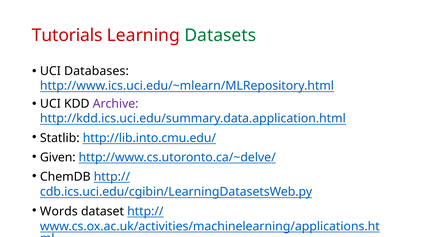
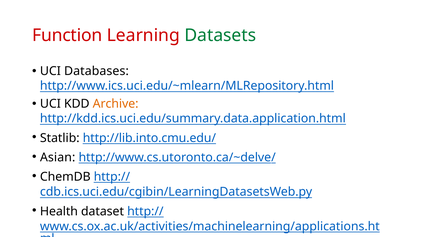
Tutorials: Tutorials -> Function
Archive colour: purple -> orange
Given: Given -> Asian
Words: Words -> Health
